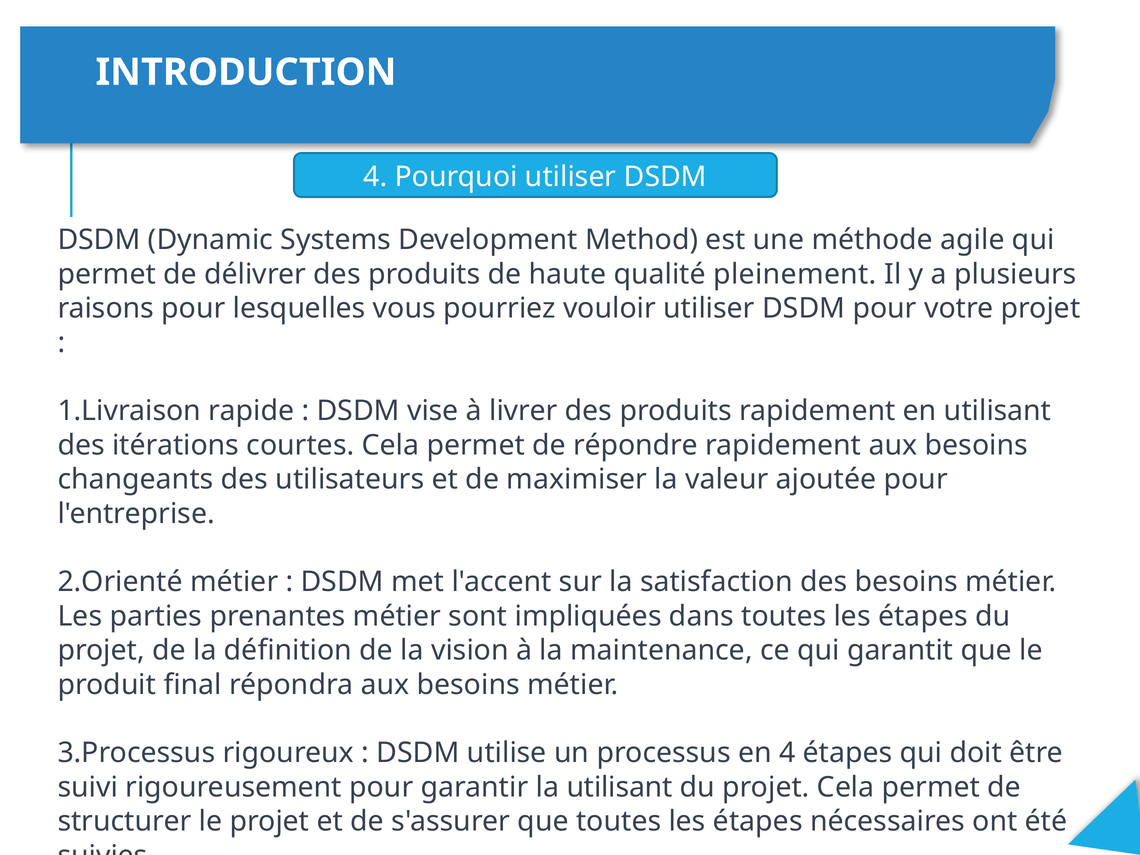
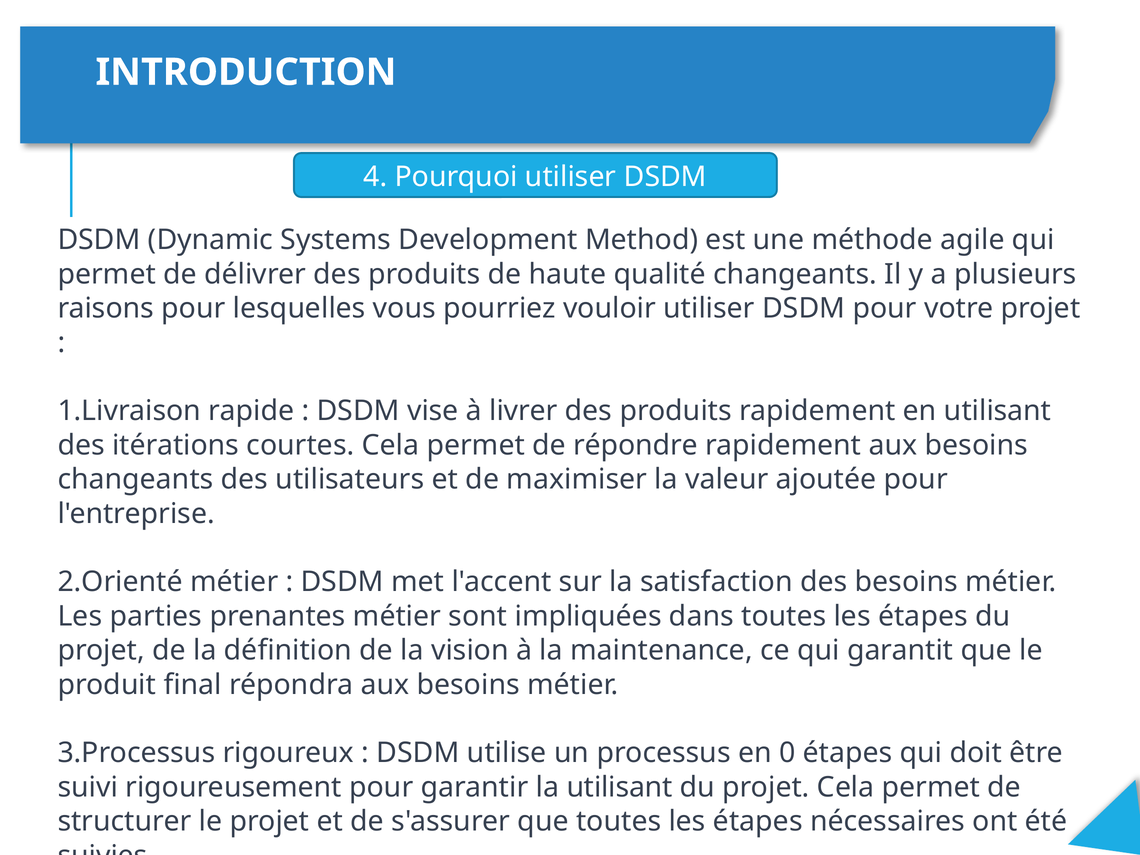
qualité pleinement: pleinement -> changeants
en 4: 4 -> 0
